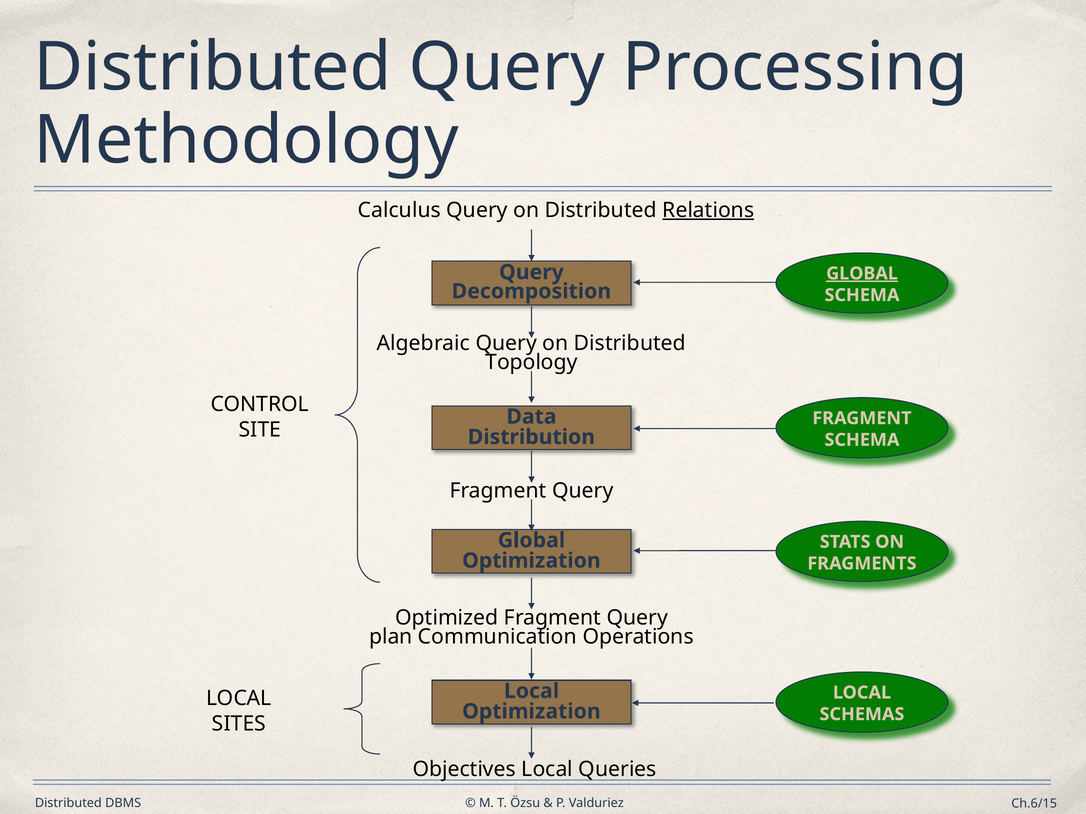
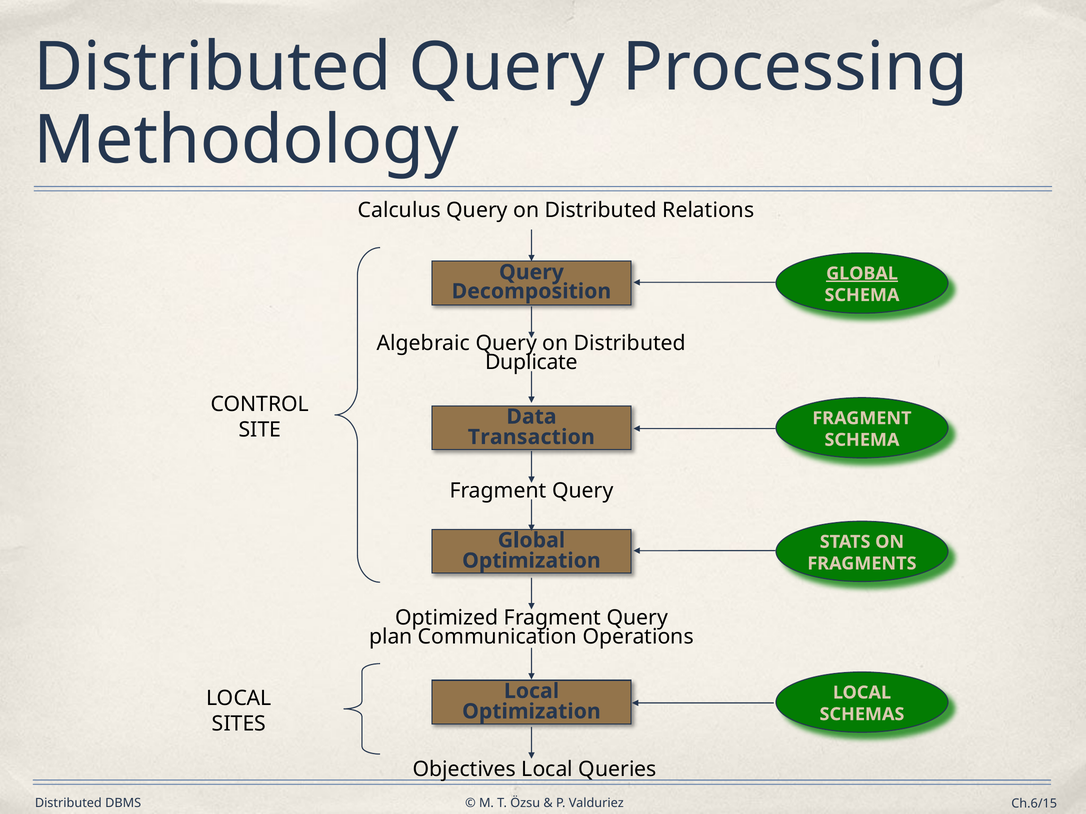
Relations underline: present -> none
Topology: Topology -> Duplicate
Distribution: Distribution -> Transaction
